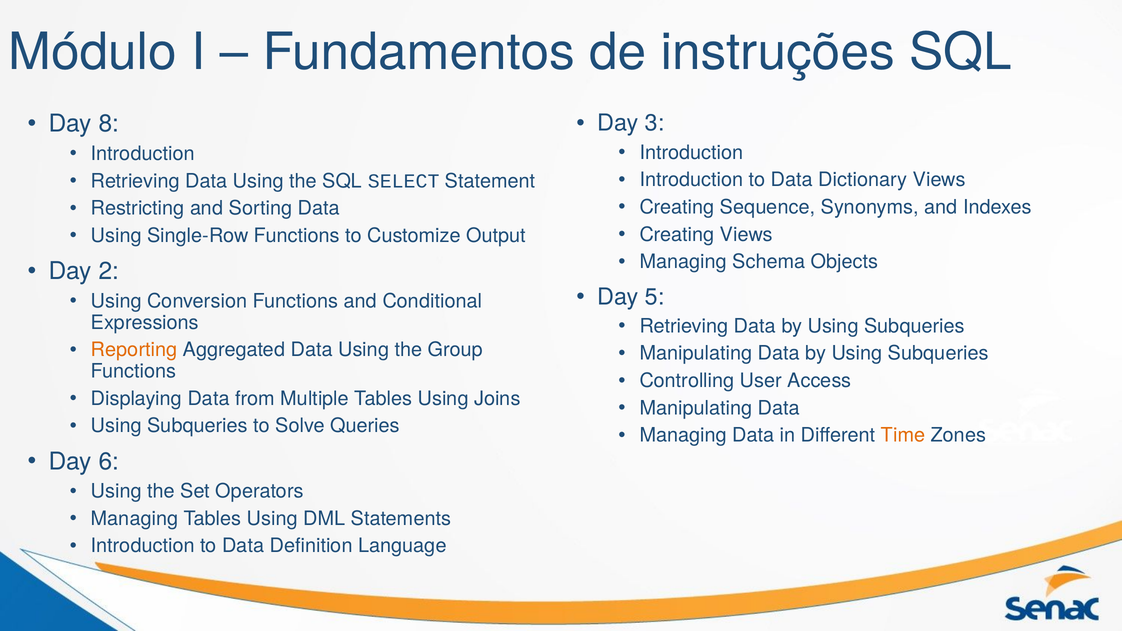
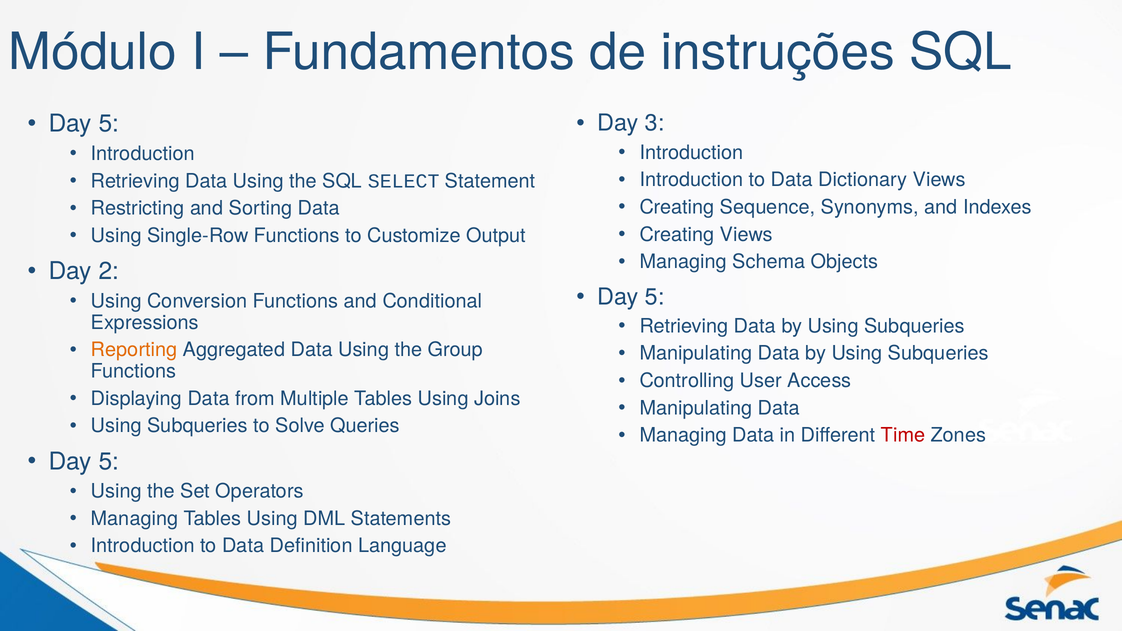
8 at (109, 124): 8 -> 5
Time colour: orange -> red
6 at (109, 462): 6 -> 5
